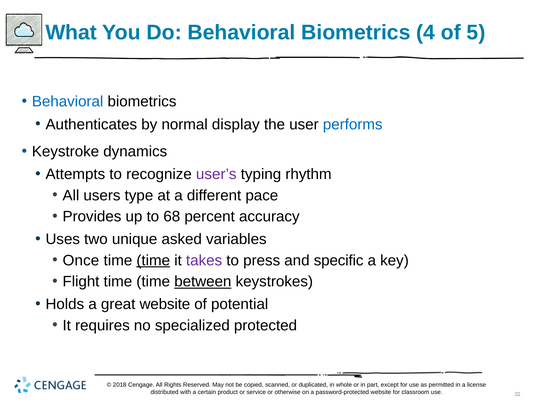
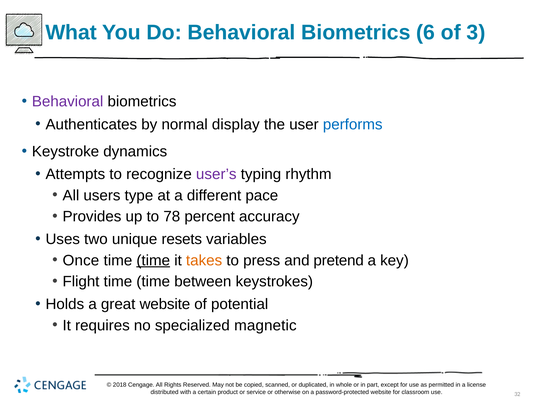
4: 4 -> 6
5: 5 -> 3
Behavioral at (68, 102) colour: blue -> purple
68: 68 -> 78
asked: asked -> resets
takes colour: purple -> orange
specific: specific -> pretend
between underline: present -> none
protected: protected -> magnetic
